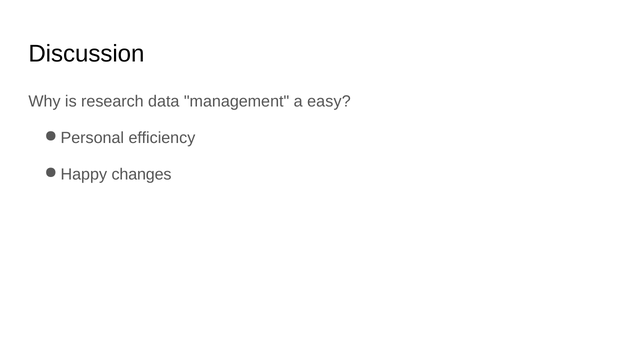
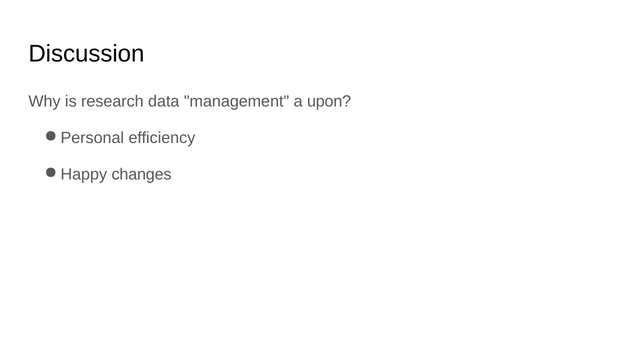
easy: easy -> upon
